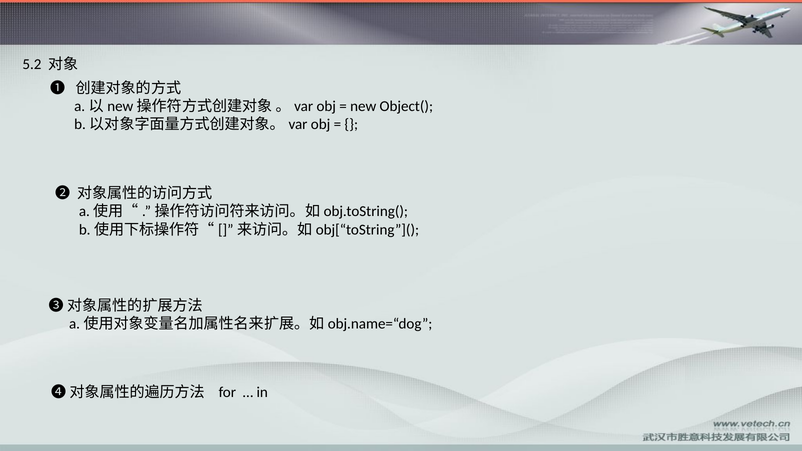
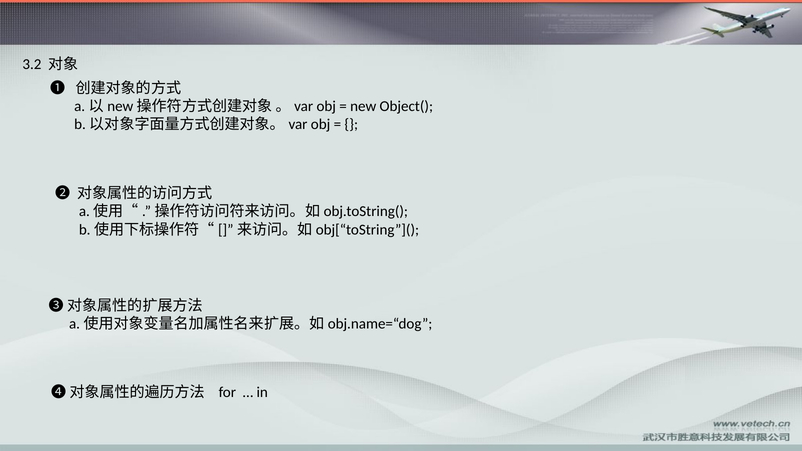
5.2: 5.2 -> 3.2
